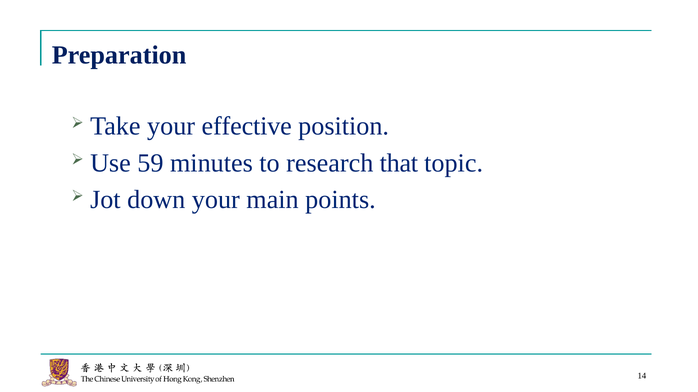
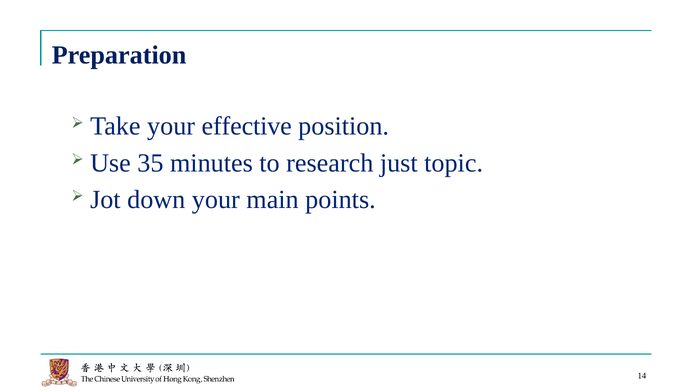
59: 59 -> 35
that: that -> just
